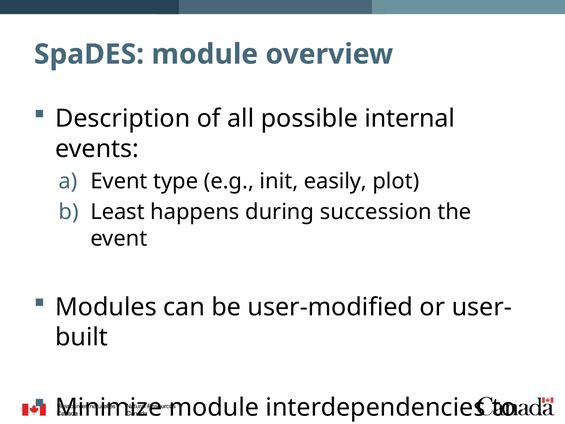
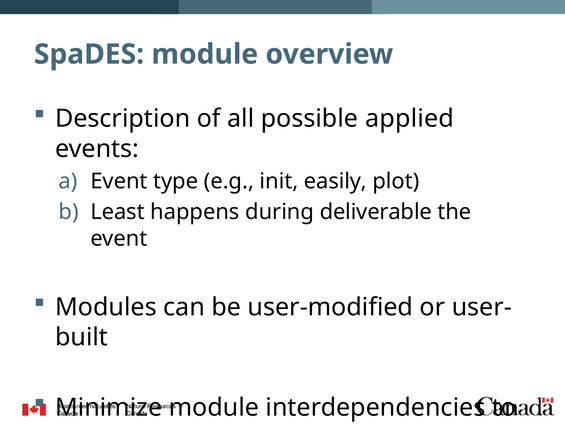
internal: internal -> applied
succession: succession -> deliverable
